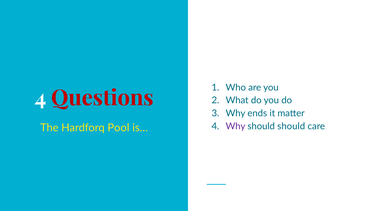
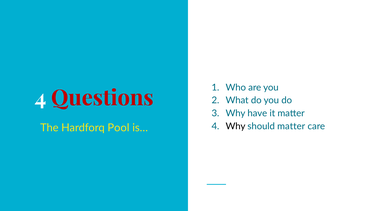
ends: ends -> have
Why at (236, 127) colour: purple -> black
should should: should -> matter
